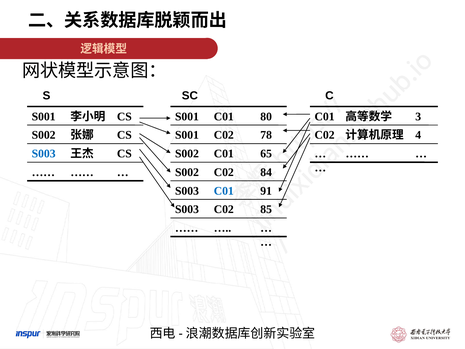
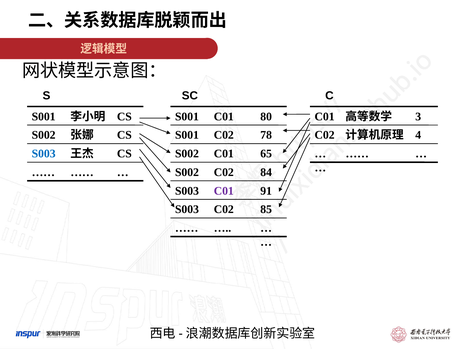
C01 at (224, 191) colour: blue -> purple
